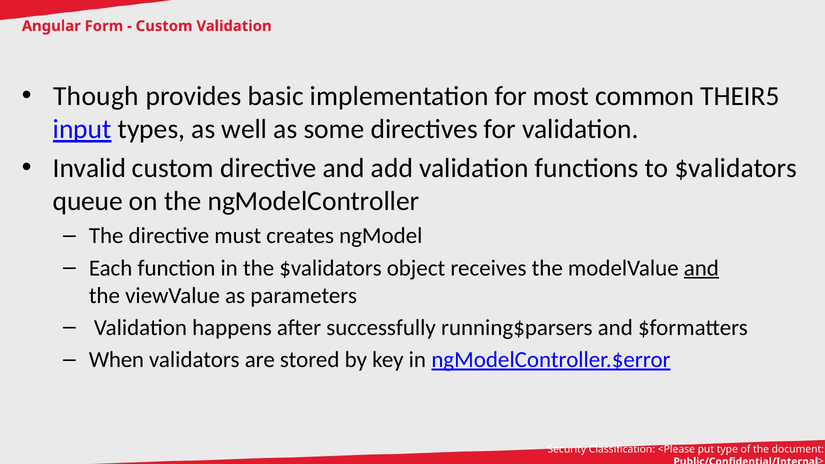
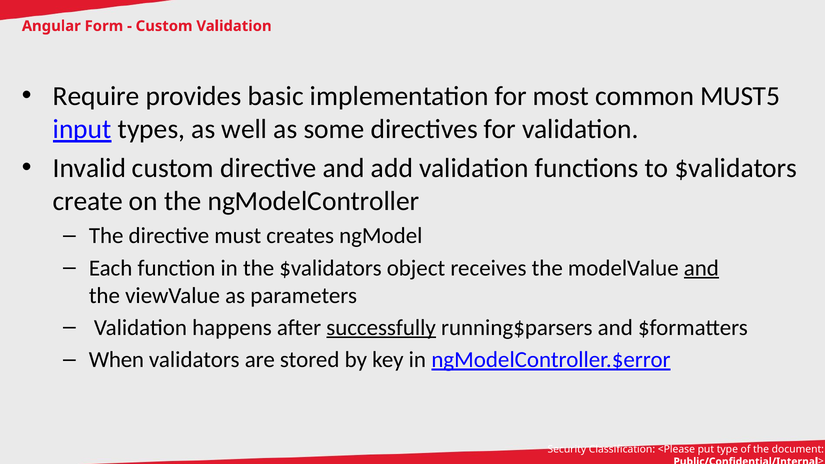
Though: Though -> Require
THEIR5: THEIR5 -> MUST5
queue: queue -> create
successfully underline: none -> present
